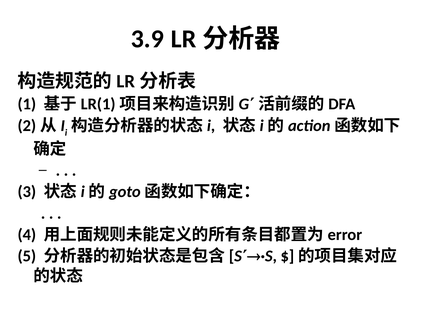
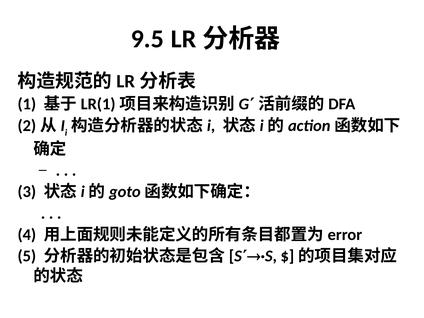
3.9: 3.9 -> 9.5
